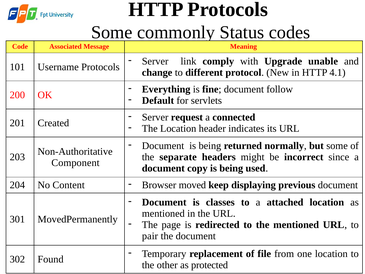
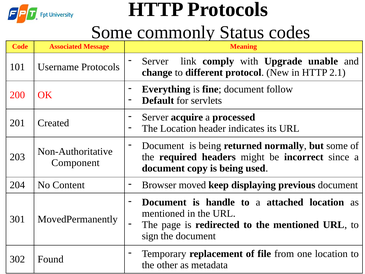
4.1: 4.1 -> 2.1
request: request -> acquire
connected: connected -> processed
separate: separate -> required
classes: classes -> handle
pair: pair -> sign
protected: protected -> metadata
